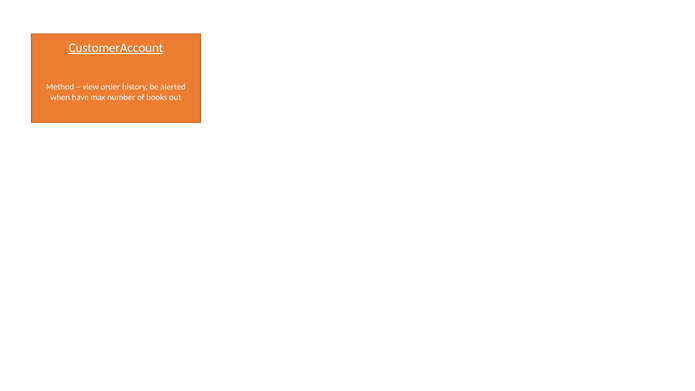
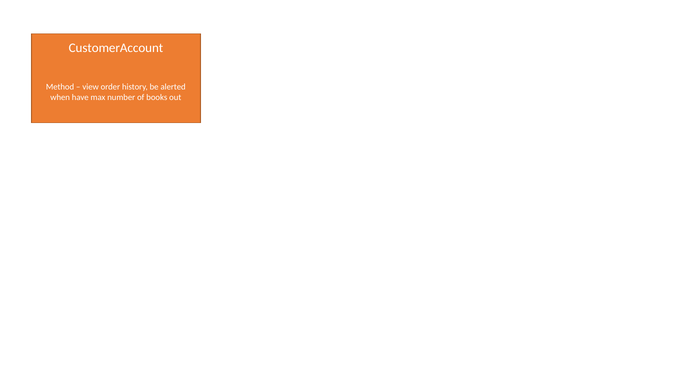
CustomerAccount underline: present -> none
